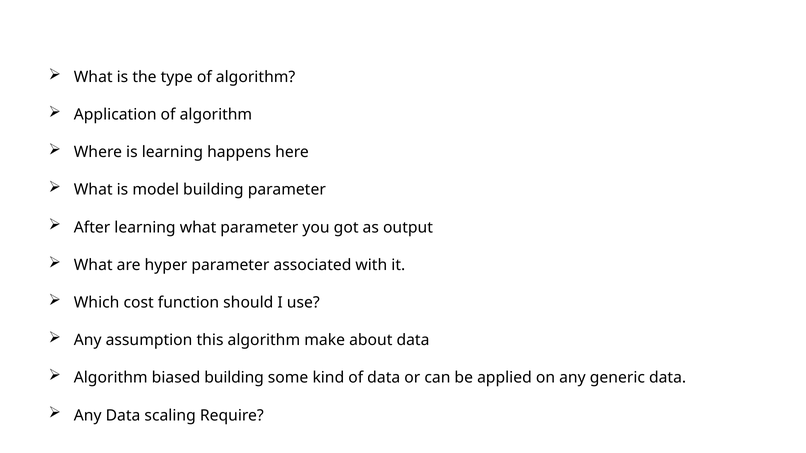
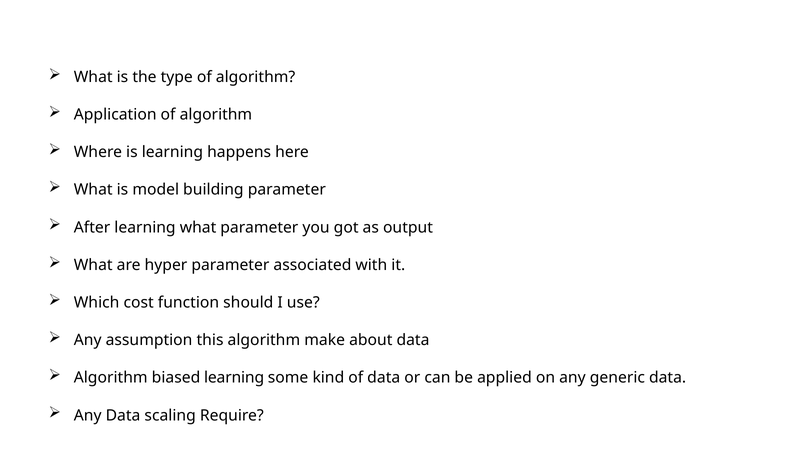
biased building: building -> learning
